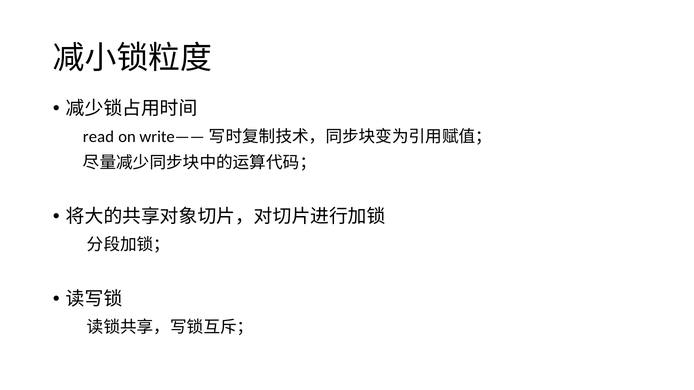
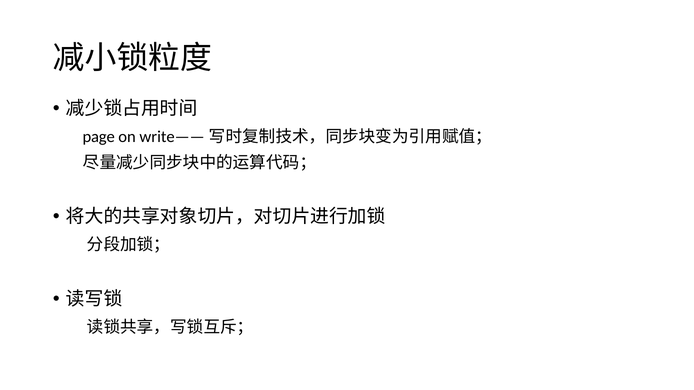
read: read -> page
